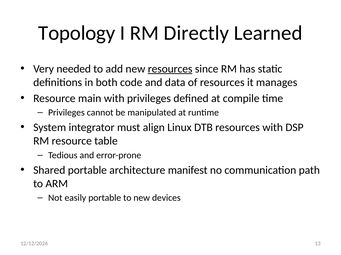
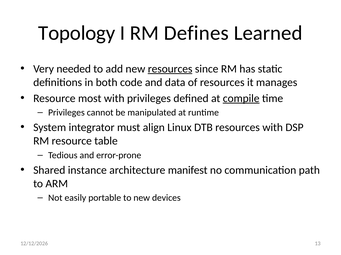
Directly: Directly -> Defines
main: main -> most
compile underline: none -> present
Shared portable: portable -> instance
